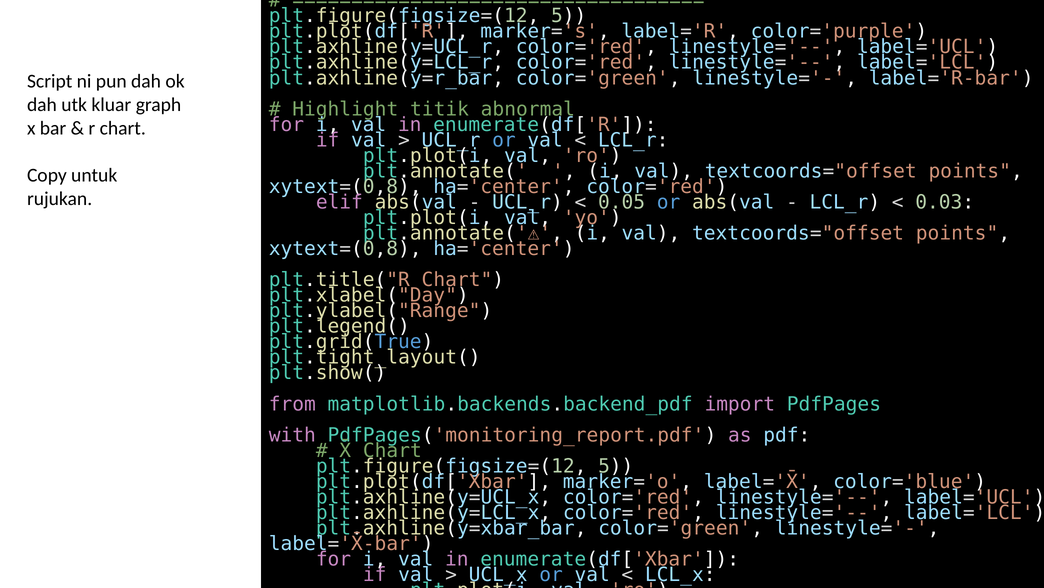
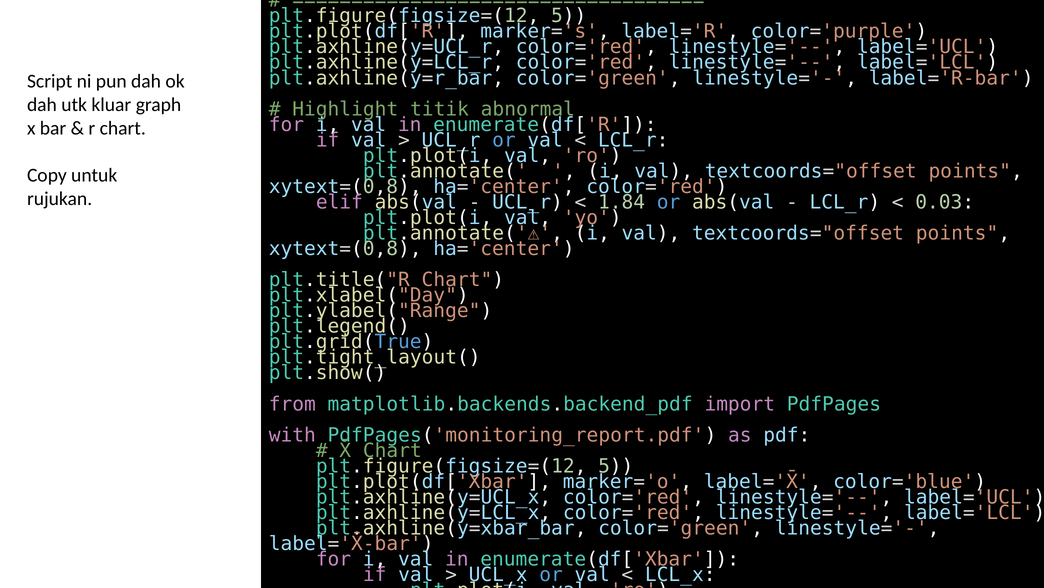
0.05: 0.05 -> 1.84
